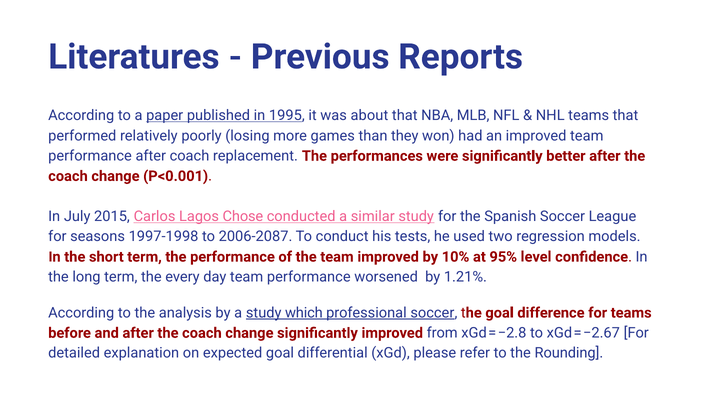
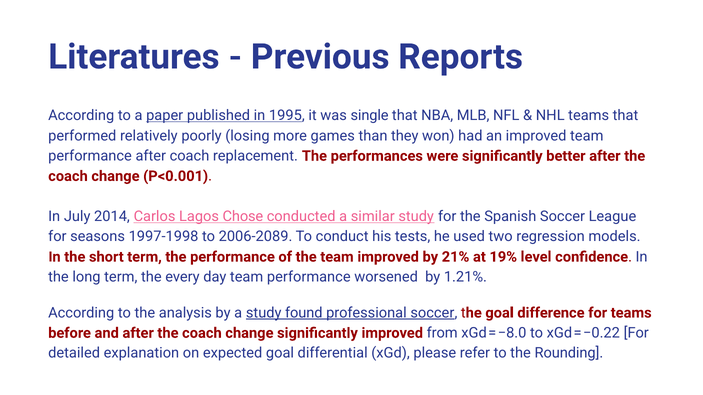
about: about -> single
2015: 2015 -> 2014
2006-2087: 2006-2087 -> 2006-2089
10%: 10% -> 21%
95%: 95% -> 19%
which: which -> found
−2.8: −2.8 -> −8.0
−2.67: −2.67 -> −0.22
